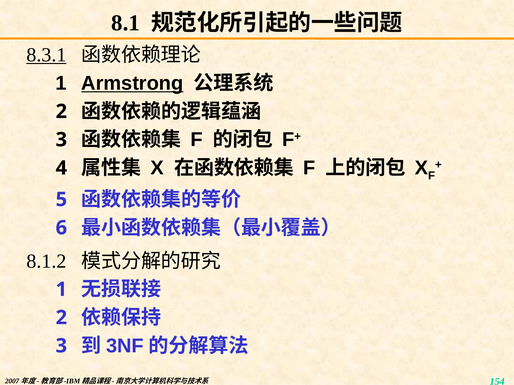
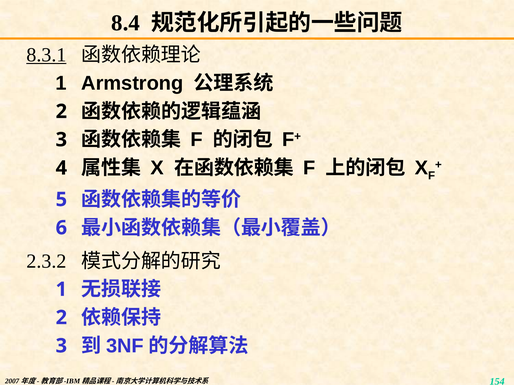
8.1: 8.1 -> 8.4
Armstrong underline: present -> none
8.1.2: 8.1.2 -> 2.3.2
